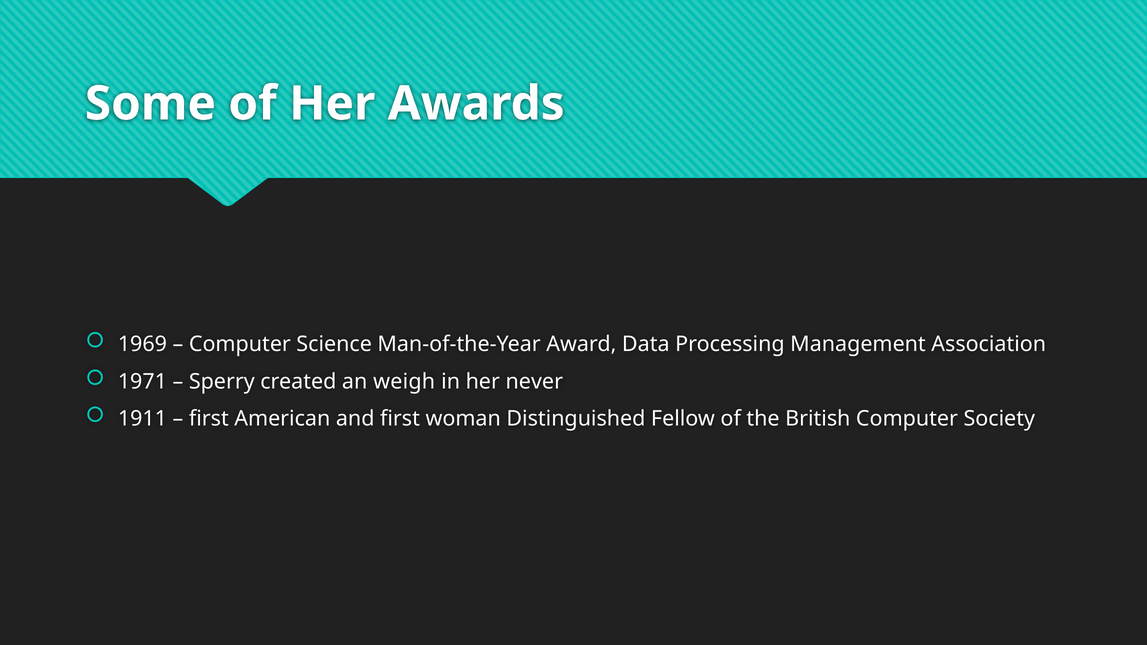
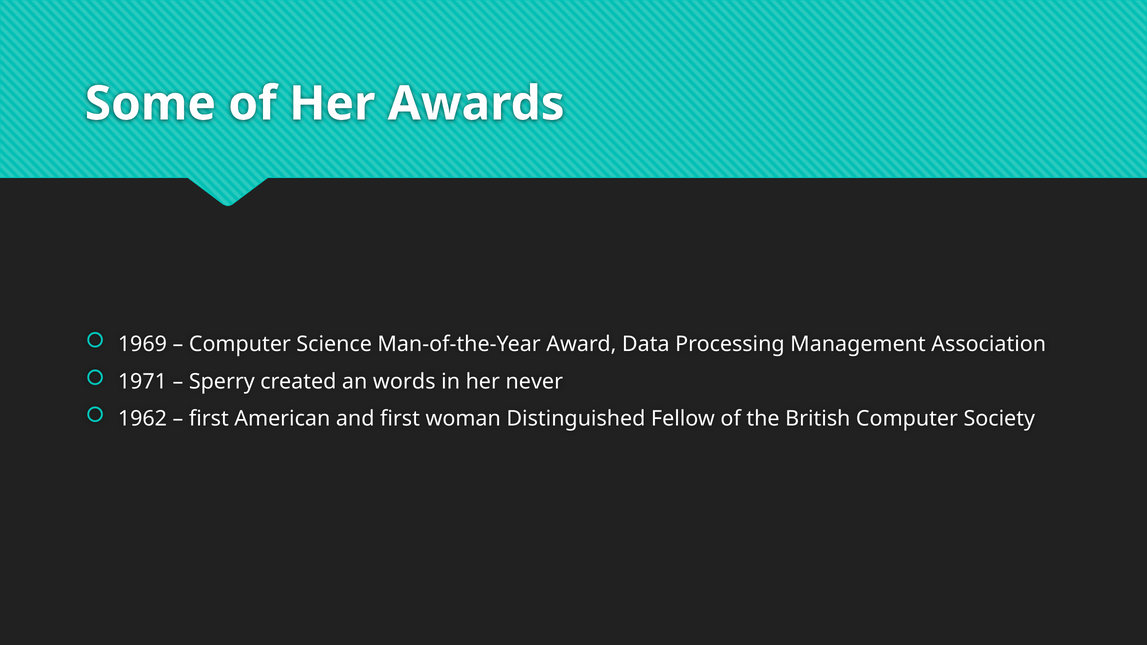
weigh: weigh -> words
1911: 1911 -> 1962
